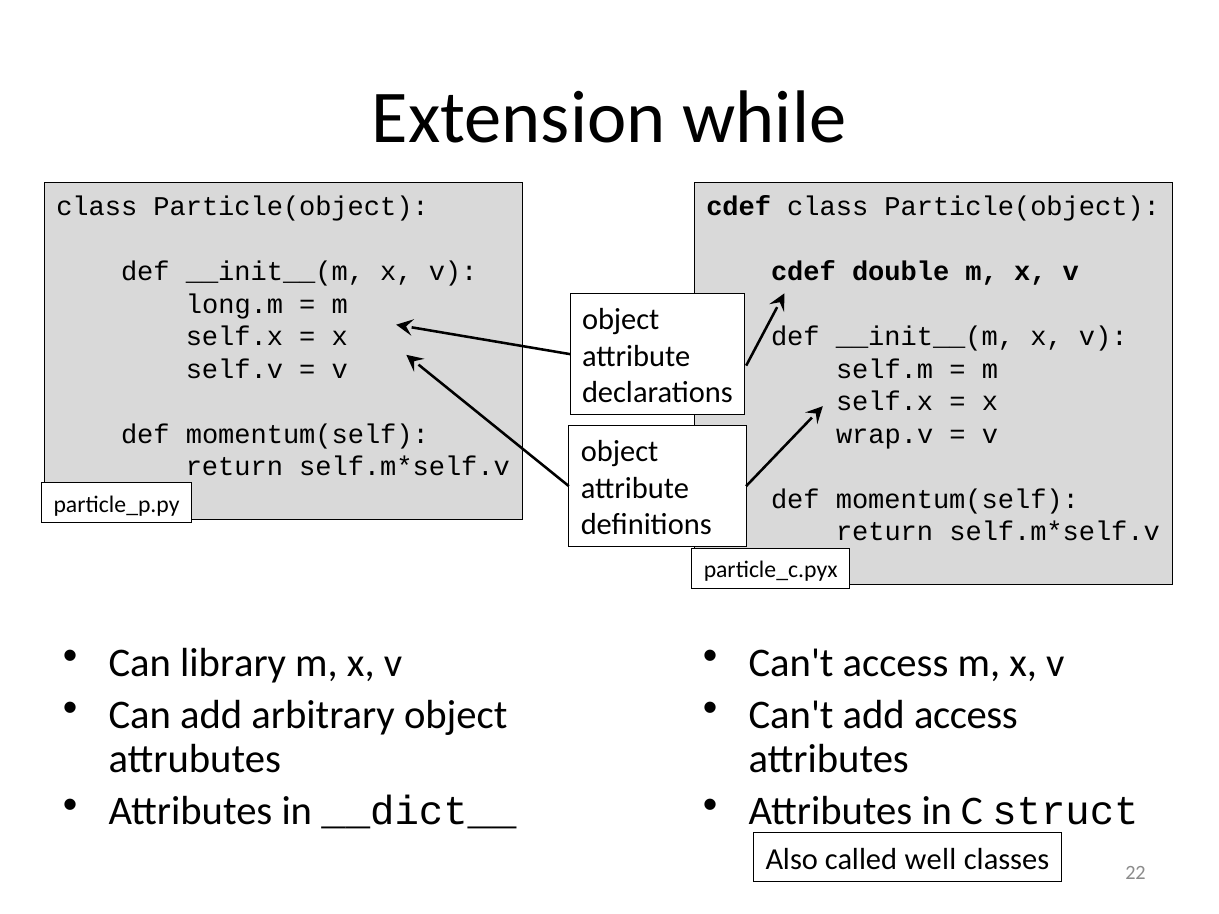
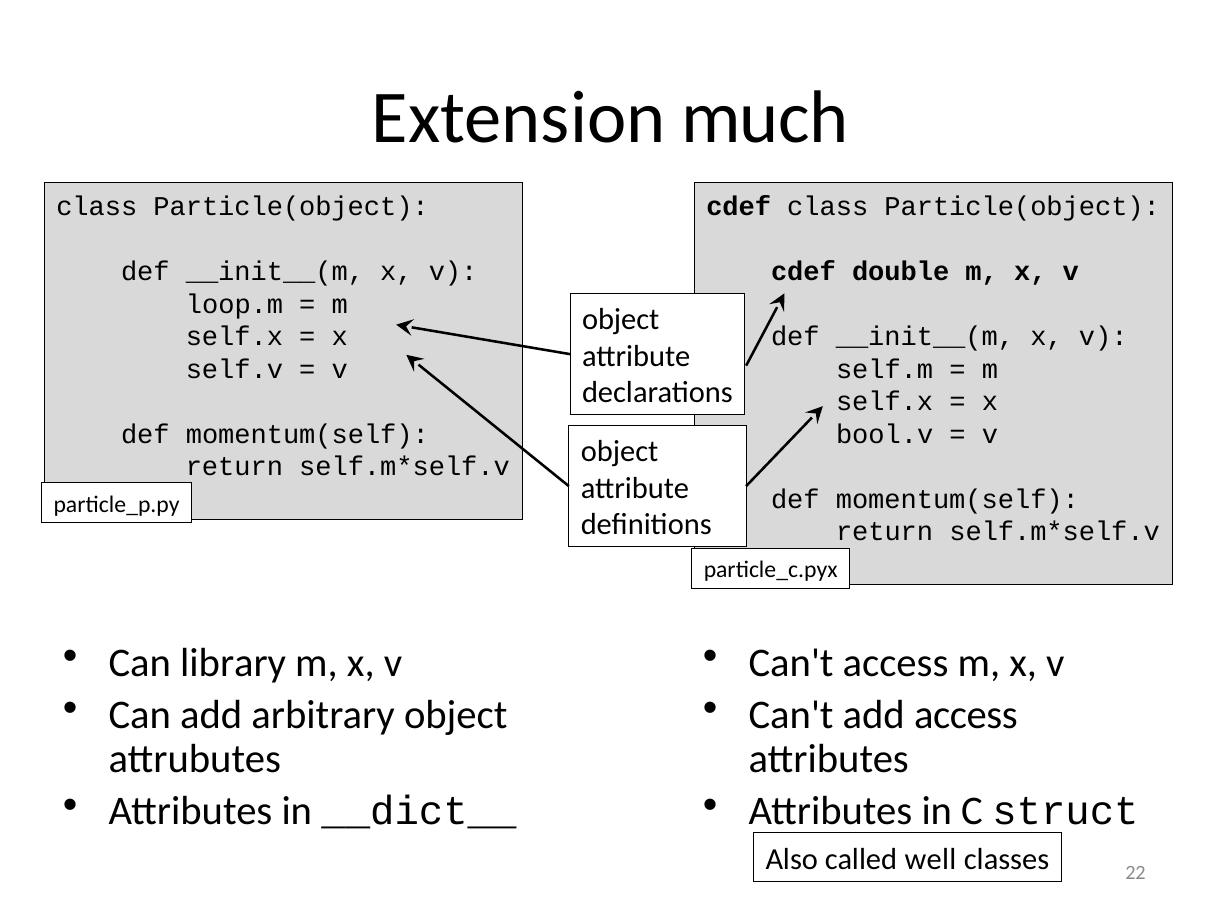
while: while -> much
long.m: long.m -> loop.m
wrap.v: wrap.v -> bool.v
